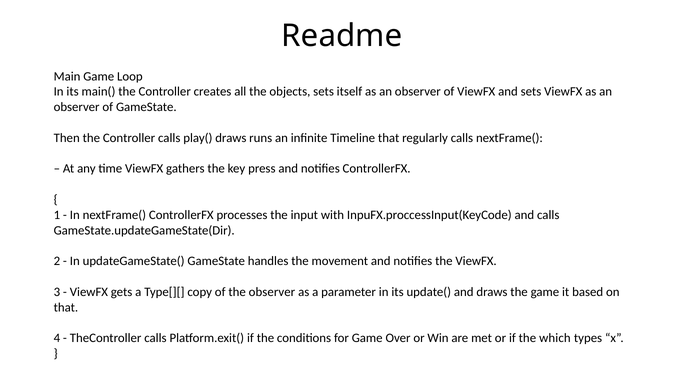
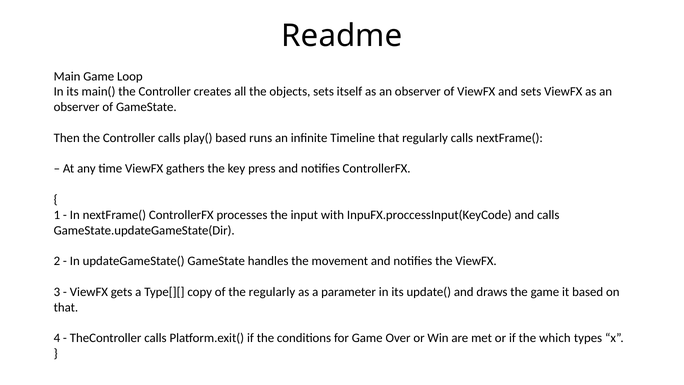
play( draws: draws -> based
the observer: observer -> regularly
